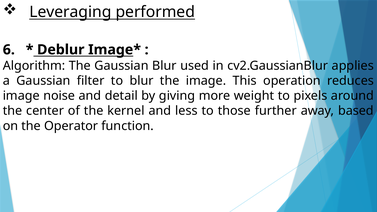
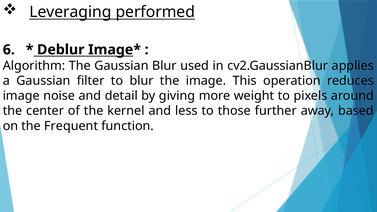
Operator: Operator -> Frequent
